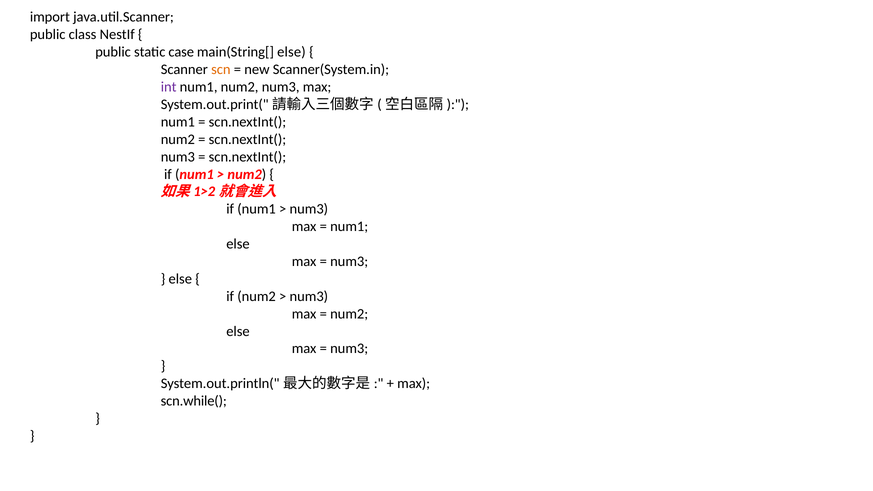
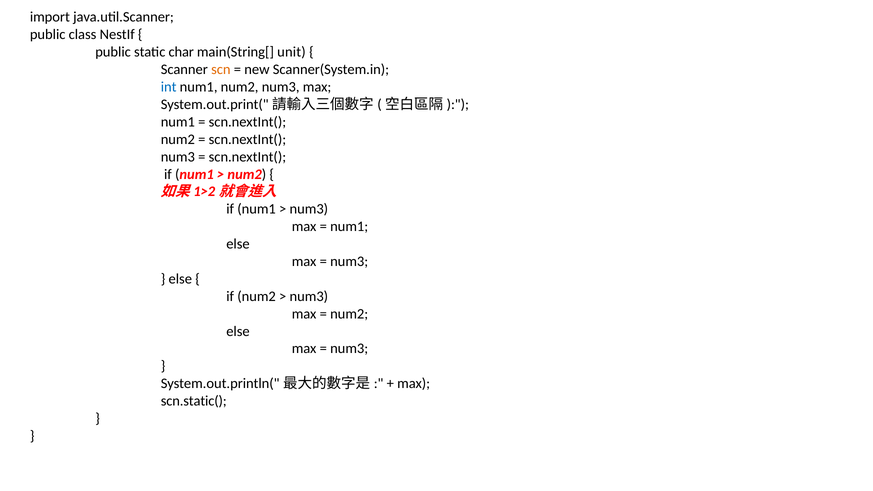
case: case -> char
main(String[ else: else -> unit
int colour: purple -> blue
scn.while(: scn.while( -> scn.static(
